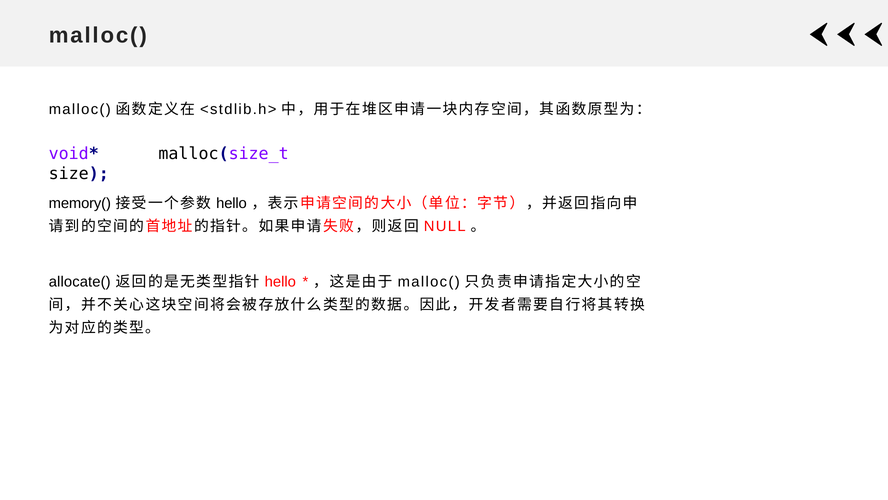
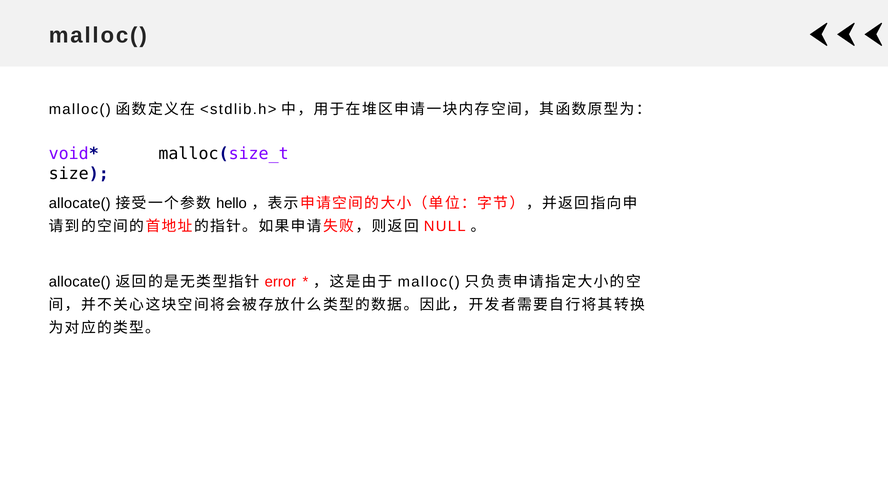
memory( at (80, 203): memory( -> allocate(
hello at (280, 282): hello -> error
